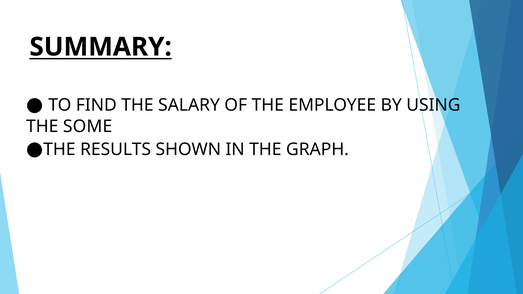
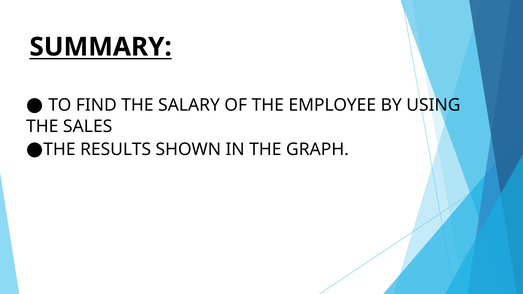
SOME: SOME -> SALES
